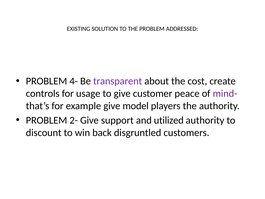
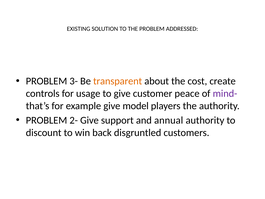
4-: 4- -> 3-
transparent colour: purple -> orange
utilized: utilized -> annual
